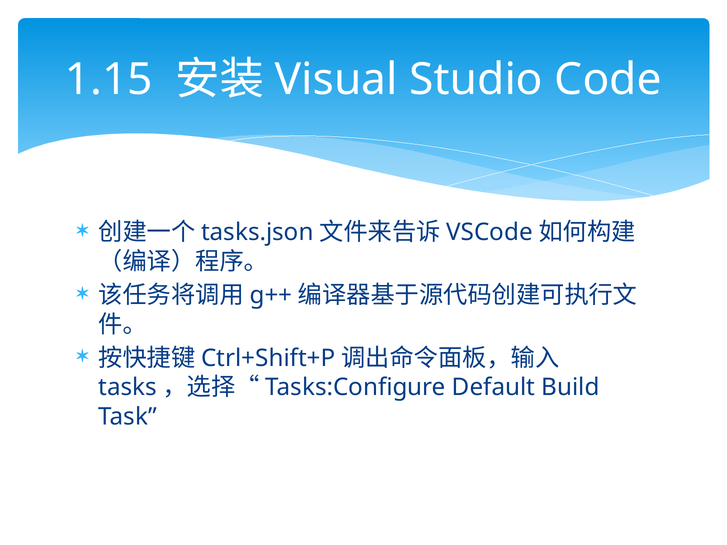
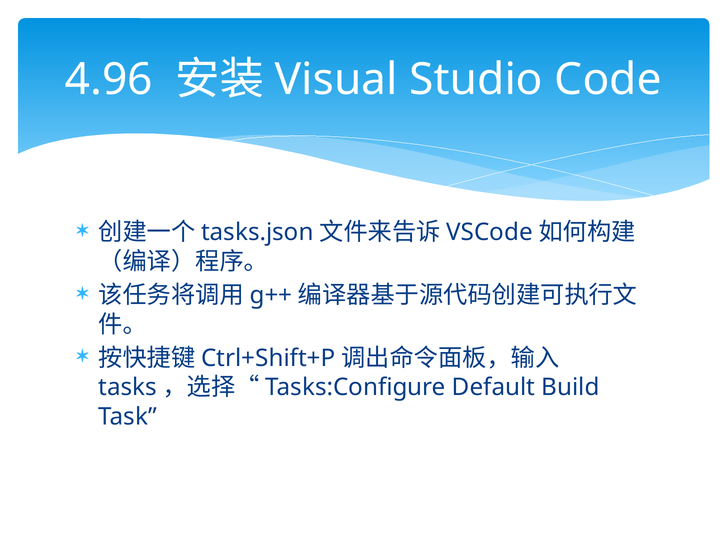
1.15: 1.15 -> 4.96
